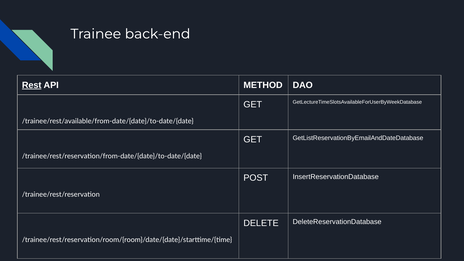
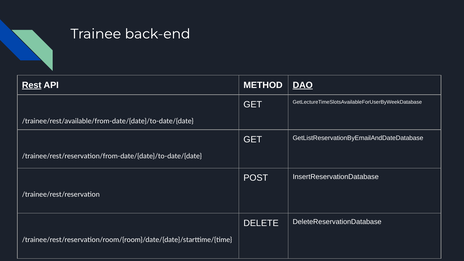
DAO underline: none -> present
